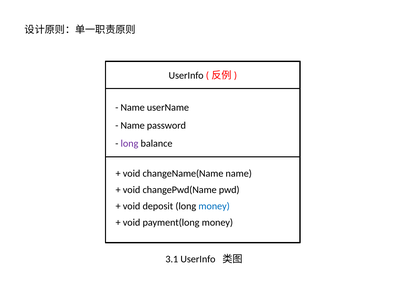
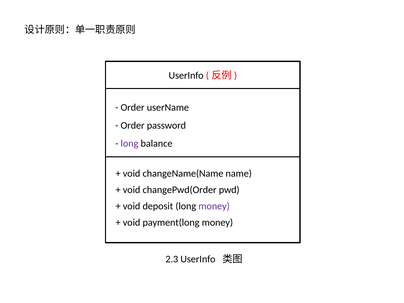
Name at (133, 107): Name -> Order
Name at (133, 126): Name -> Order
changePwd(Name: changePwd(Name -> changePwd(Order
money at (214, 206) colour: blue -> purple
3.1: 3.1 -> 2.3
